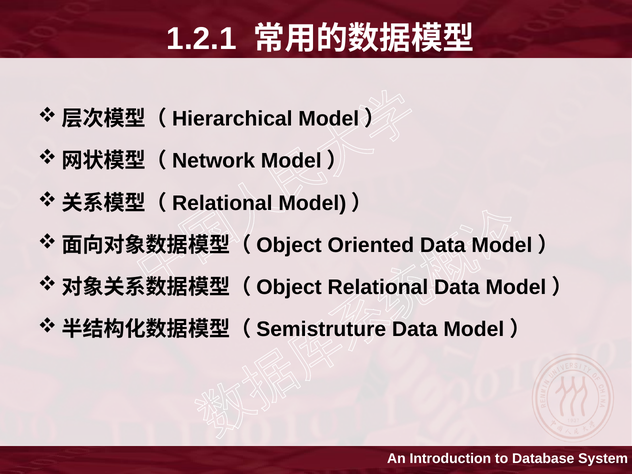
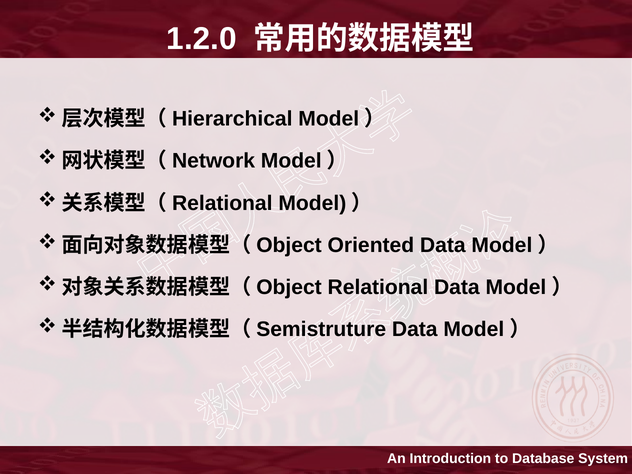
1.2.1: 1.2.1 -> 1.2.0
